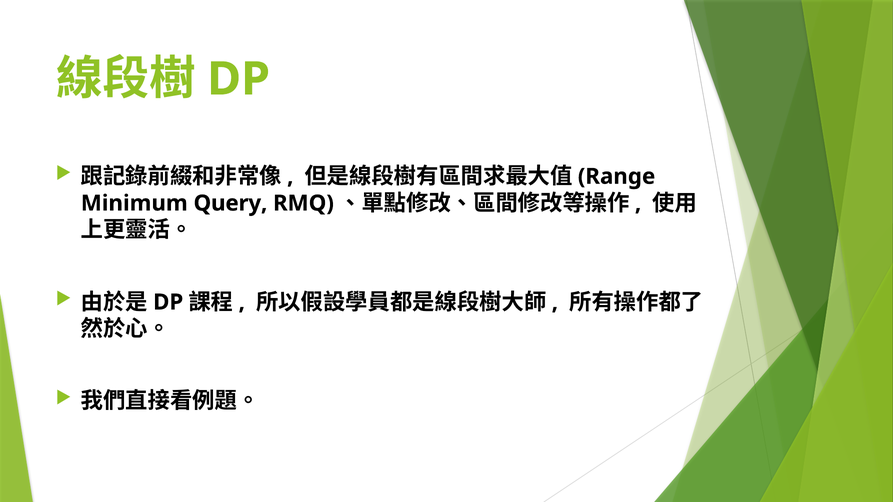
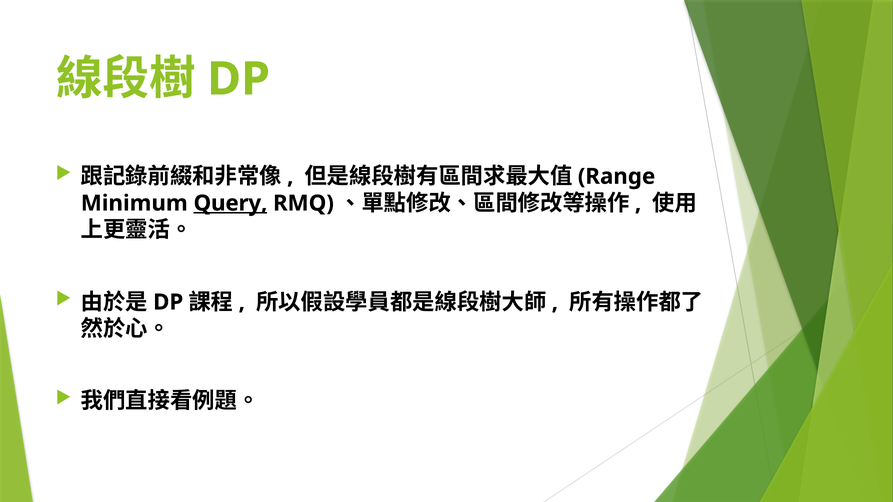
Query underline: none -> present
